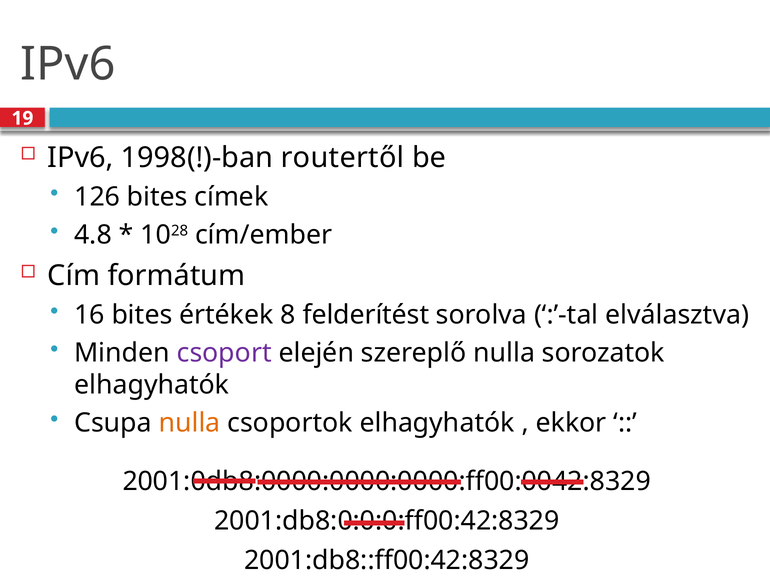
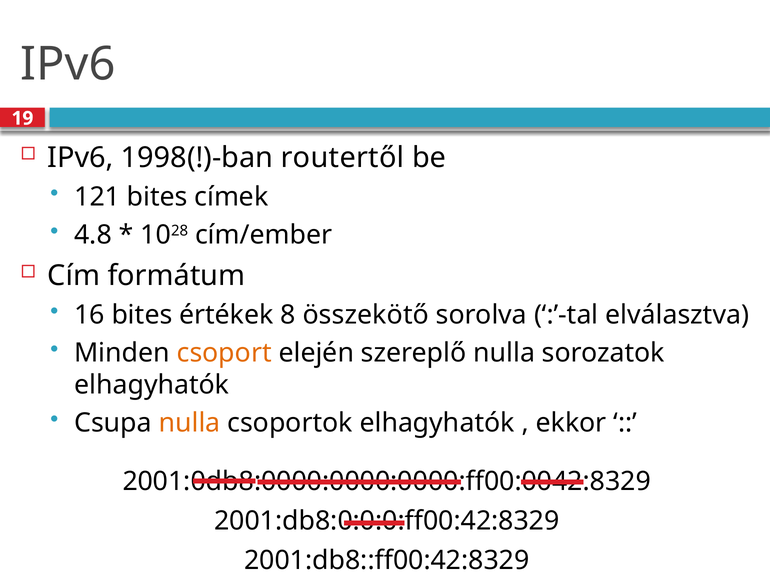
126: 126 -> 121
felderítést: felderítést -> összekötő
csoport colour: purple -> orange
